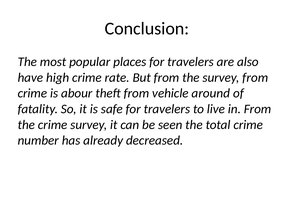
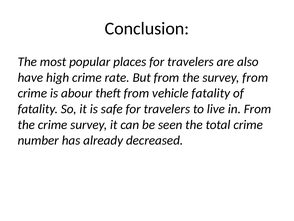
vehicle around: around -> fatality
